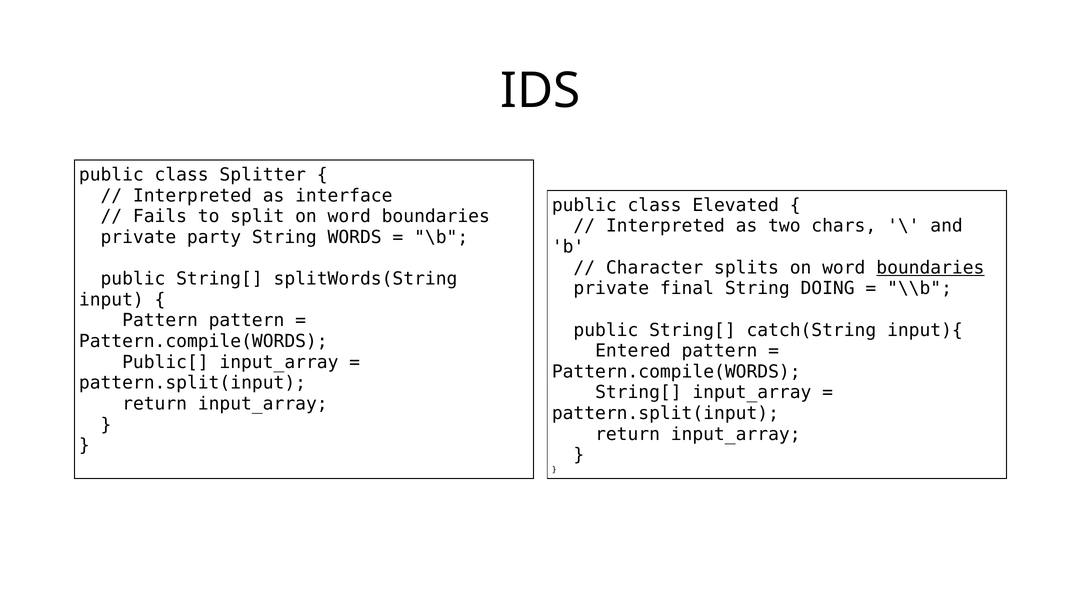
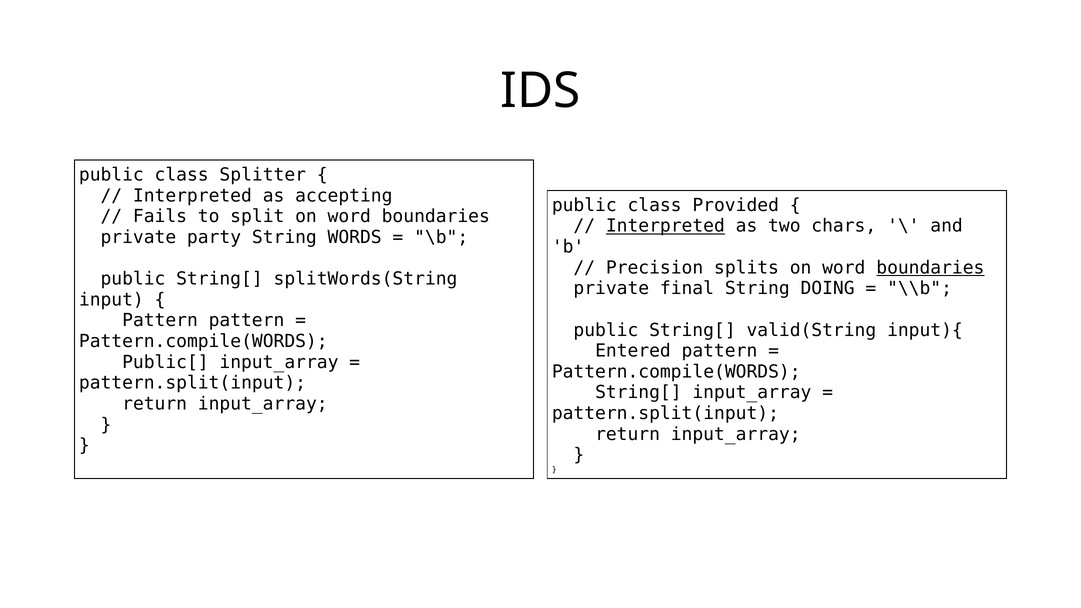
interface: interface -> accepting
Elevated: Elevated -> Provided
Interpreted at (665, 226) underline: none -> present
Character: Character -> Precision
catch(String: catch(String -> valid(String
